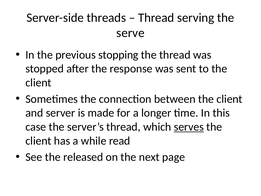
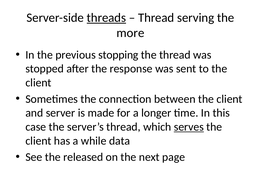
threads underline: none -> present
serve: serve -> more
read: read -> data
